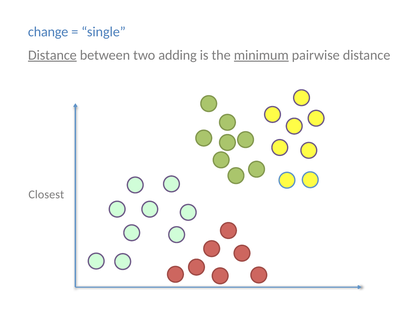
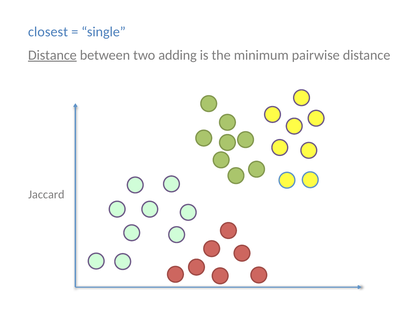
change: change -> closest
minimum underline: present -> none
Closest: Closest -> Jaccard
